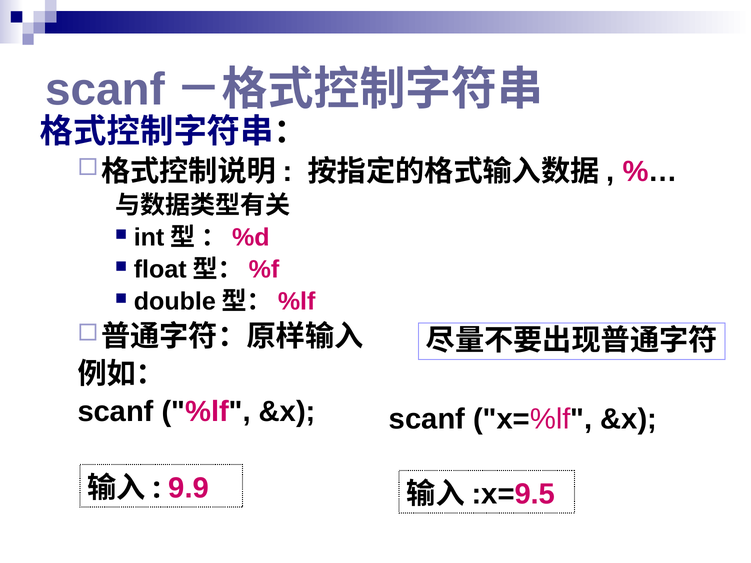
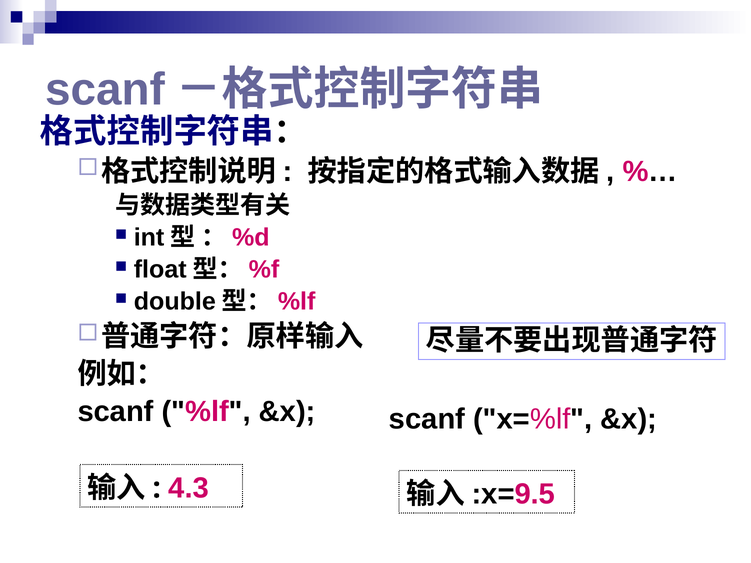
9.9: 9.9 -> 4.3
